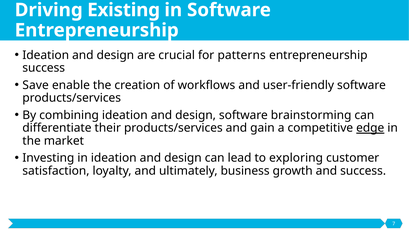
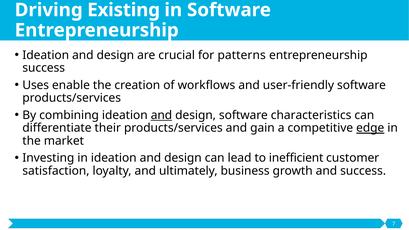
Save: Save -> Uses
and at (161, 115) underline: none -> present
brainstorming: brainstorming -> characteristics
exploring: exploring -> inefficient
